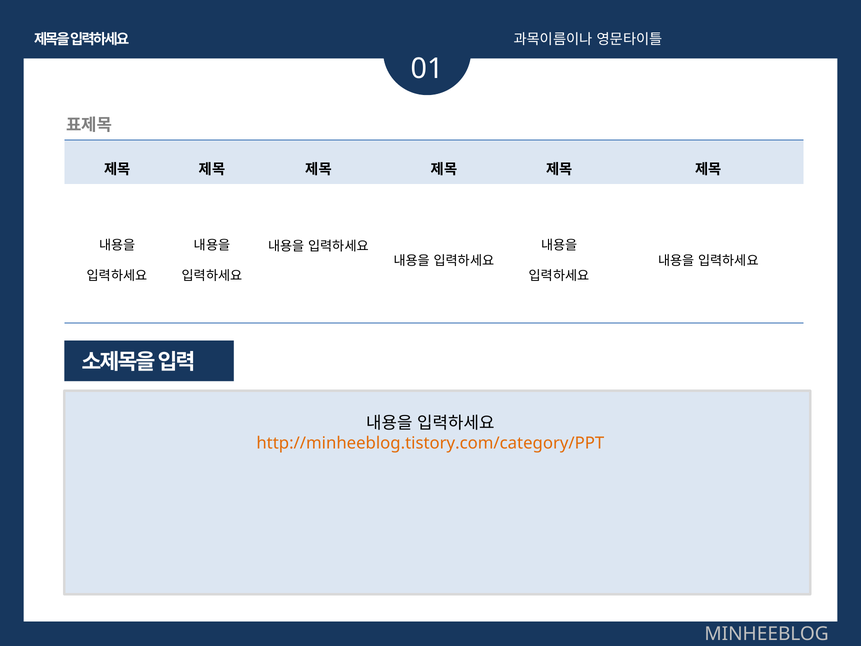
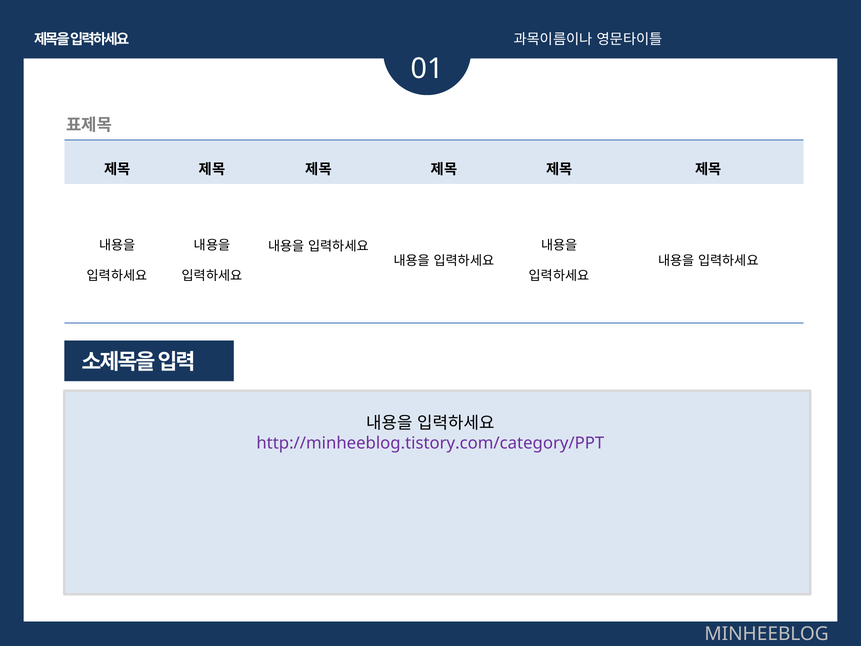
http://minheeblog.tistory.com/category/PPT colour: orange -> purple
